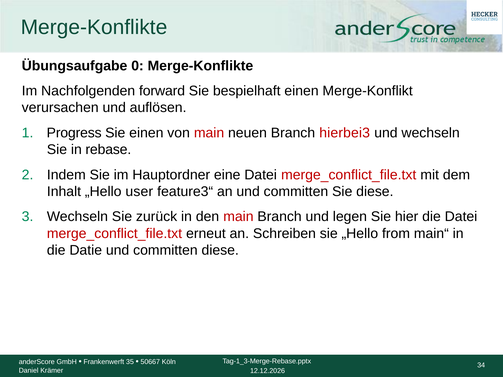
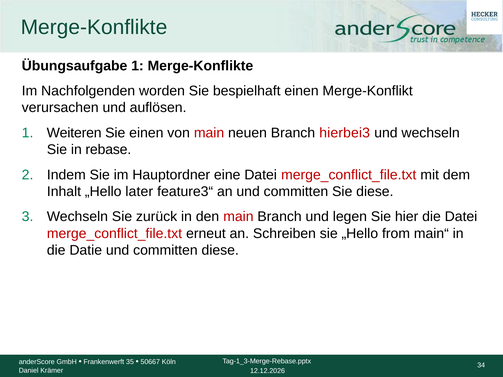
Übungsaufgabe 0: 0 -> 1
forward: forward -> worden
Progress: Progress -> Weiteren
user: user -> later
